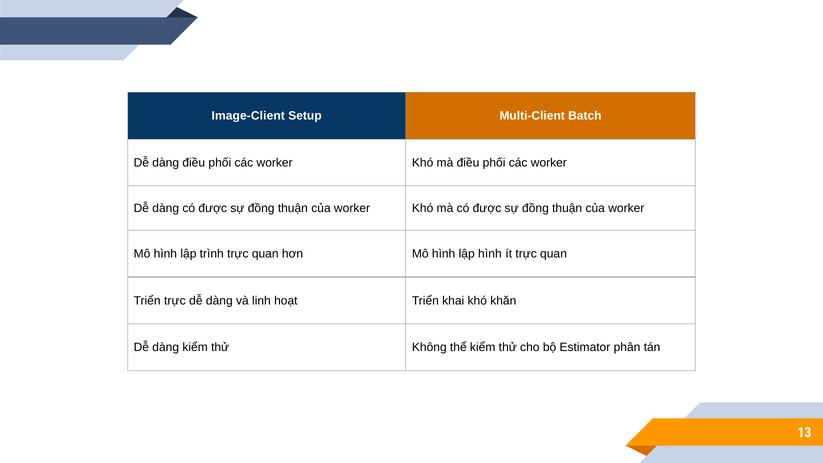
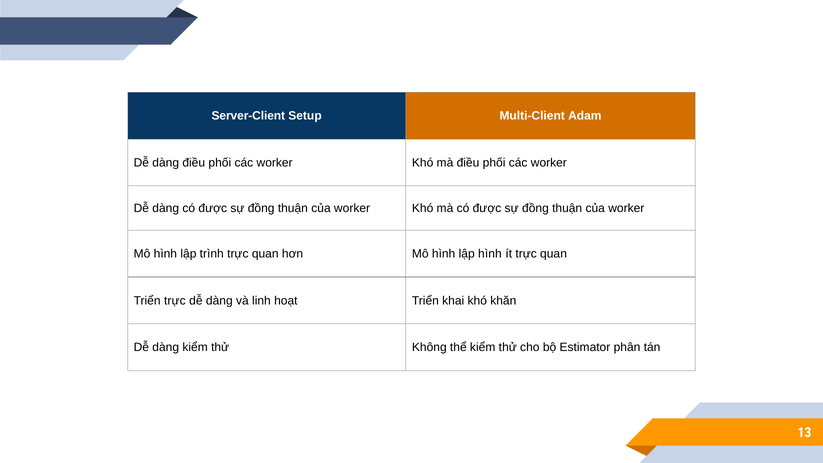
Image-Client: Image-Client -> Server-Client
Batch: Batch -> Adam
